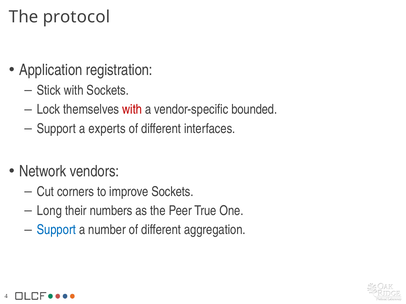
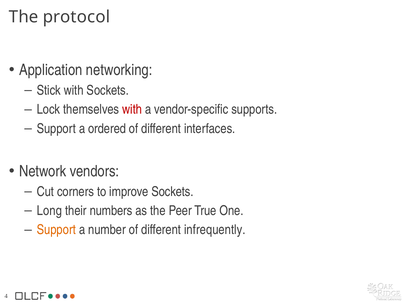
registration: registration -> networking
bounded: bounded -> supports
experts: experts -> ordered
Support at (56, 230) colour: blue -> orange
aggregation: aggregation -> infrequently
